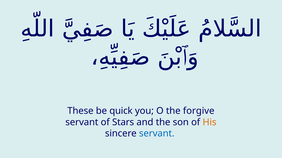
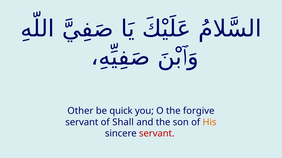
These: These -> Other
Stars: Stars -> Shall
servant at (157, 134) colour: blue -> red
